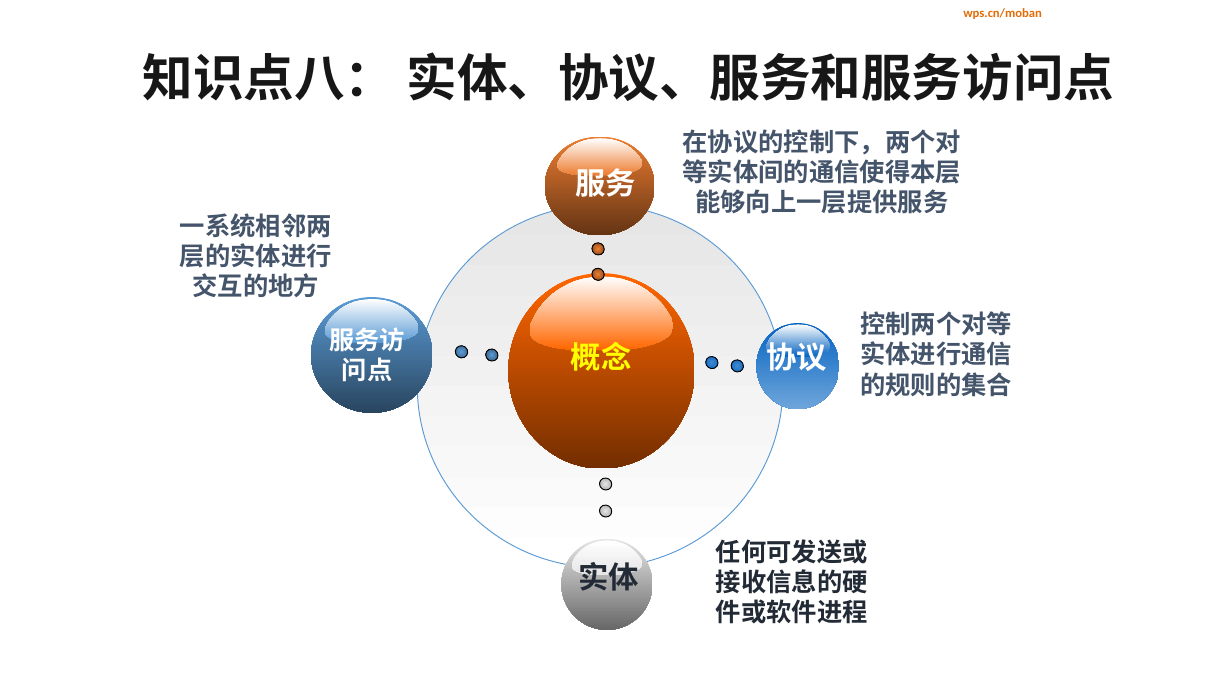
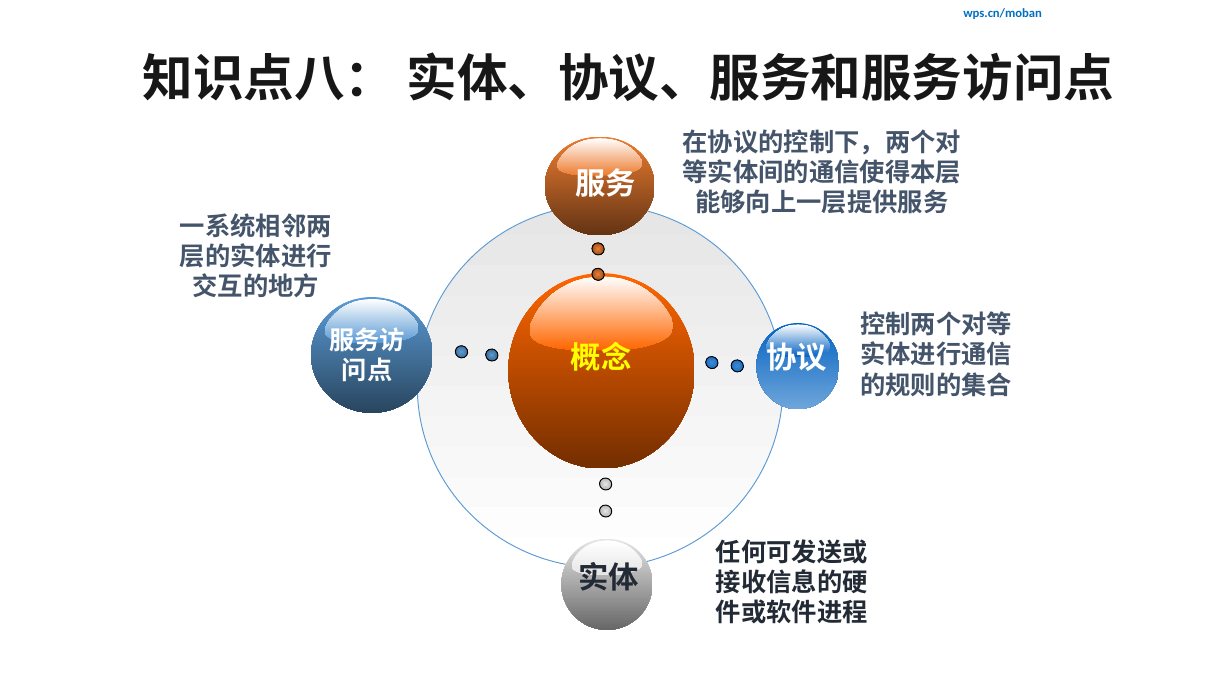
wps.cn/moban colour: orange -> blue
